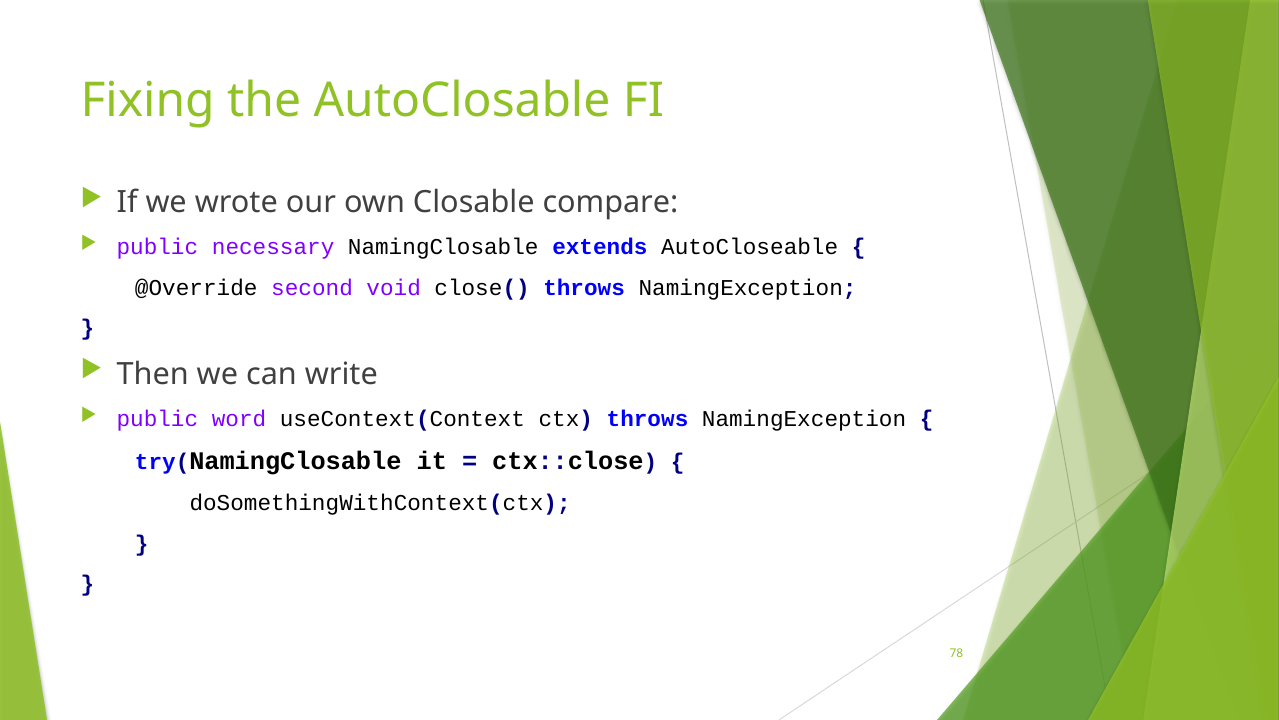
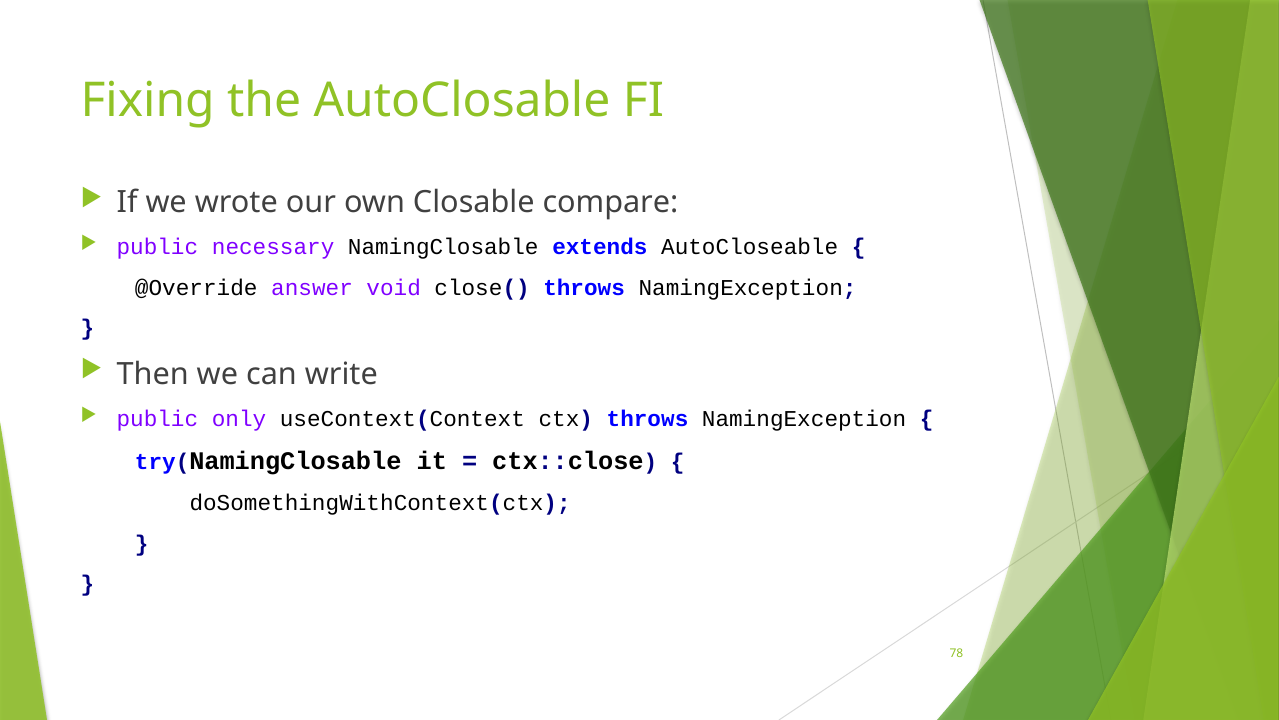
second: second -> answer
word: word -> only
